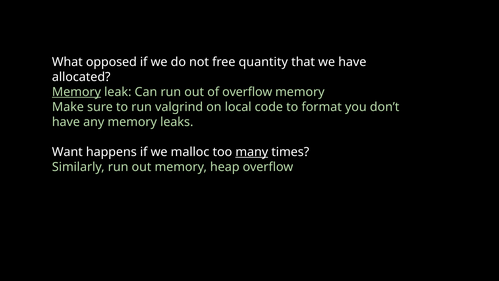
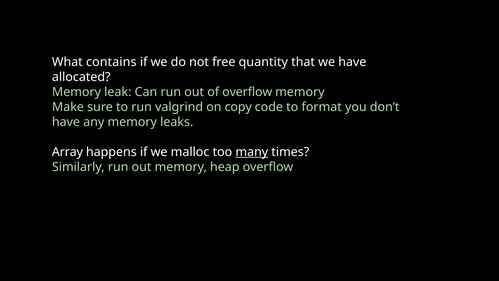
opposed: opposed -> contains
Memory at (76, 92) underline: present -> none
local: local -> copy
Want: Want -> Array
